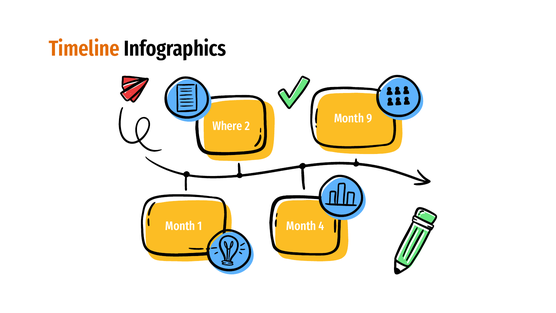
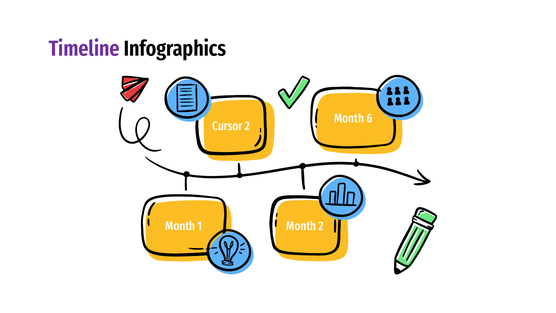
Timeline colour: orange -> purple
9: 9 -> 6
Where: Where -> Cursor
Month 4: 4 -> 2
